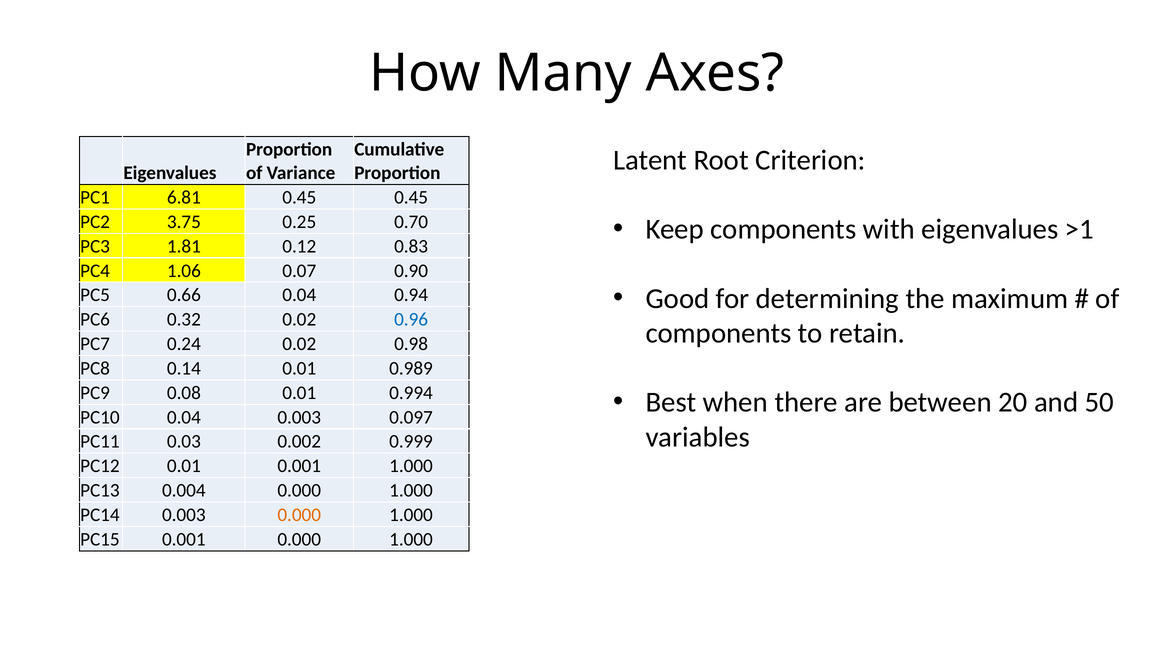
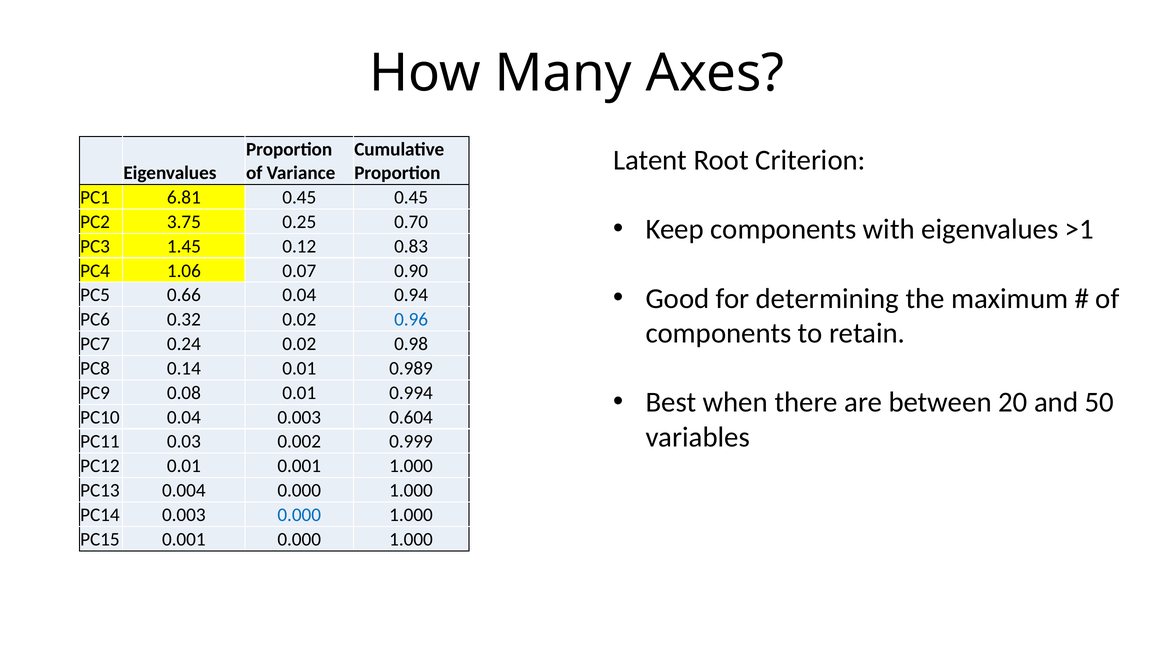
1.81: 1.81 -> 1.45
0.097: 0.097 -> 0.604
0.000 at (299, 515) colour: orange -> blue
